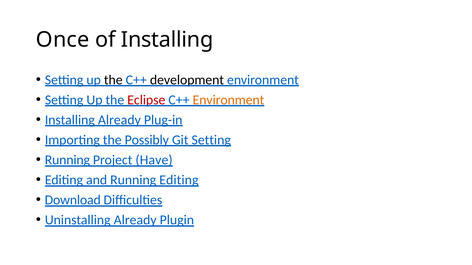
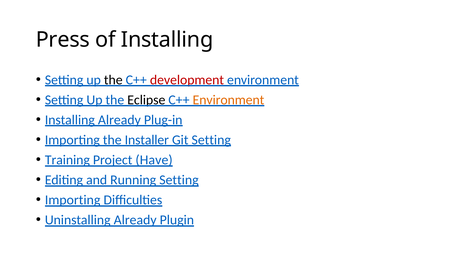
Once: Once -> Press
development colour: black -> red
Eclipse colour: red -> black
Possibly: Possibly -> Installer
Running at (67, 160): Running -> Training
Running Editing: Editing -> Setting
Download at (73, 200): Download -> Importing
